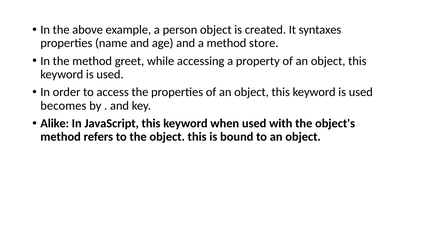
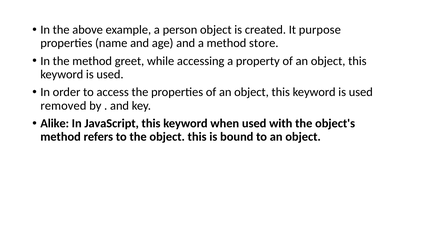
syntaxes: syntaxes -> purpose
becomes: becomes -> removed
